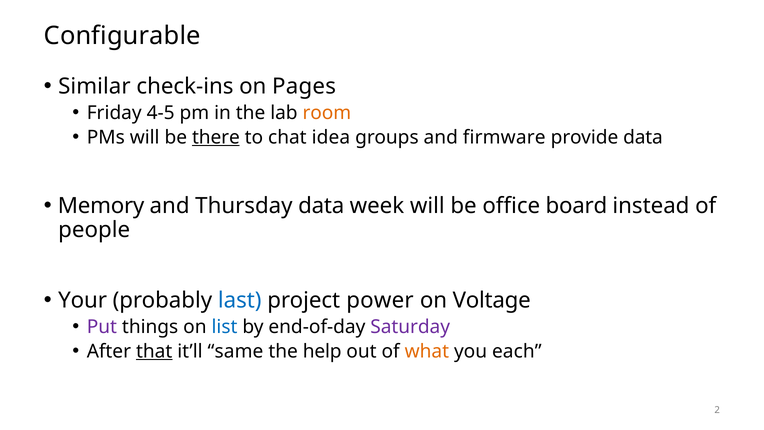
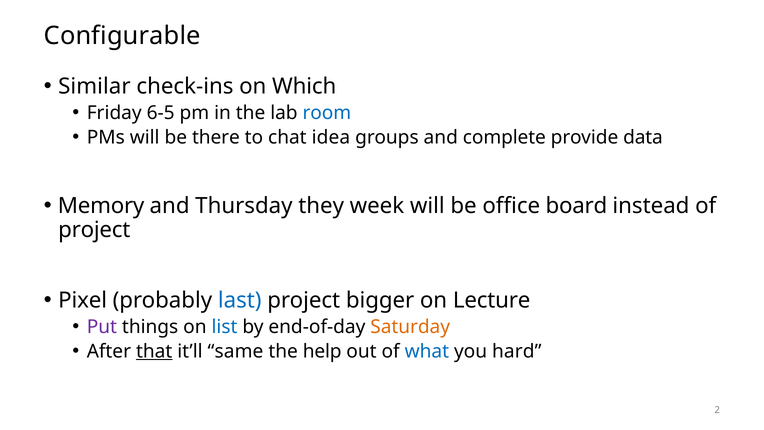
Pages: Pages -> Which
4-5: 4-5 -> 6-5
room colour: orange -> blue
there underline: present -> none
firmware: firmware -> complete
Thursday data: data -> they
people at (94, 230): people -> project
Your: Your -> Pixel
power: power -> bigger
Voltage: Voltage -> Lecture
Saturday colour: purple -> orange
what colour: orange -> blue
each: each -> hard
